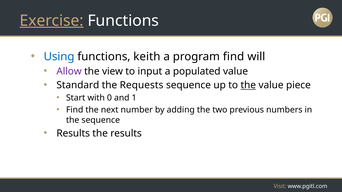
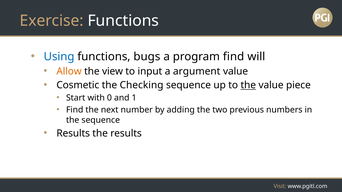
Exercise underline: present -> none
keith: keith -> bugs
Allow colour: purple -> orange
populated: populated -> argument
Standard: Standard -> Cosmetic
Requests: Requests -> Checking
